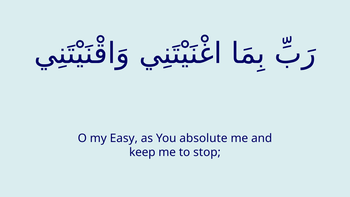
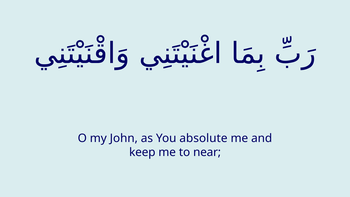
Easy: Easy -> John
stop: stop -> near
